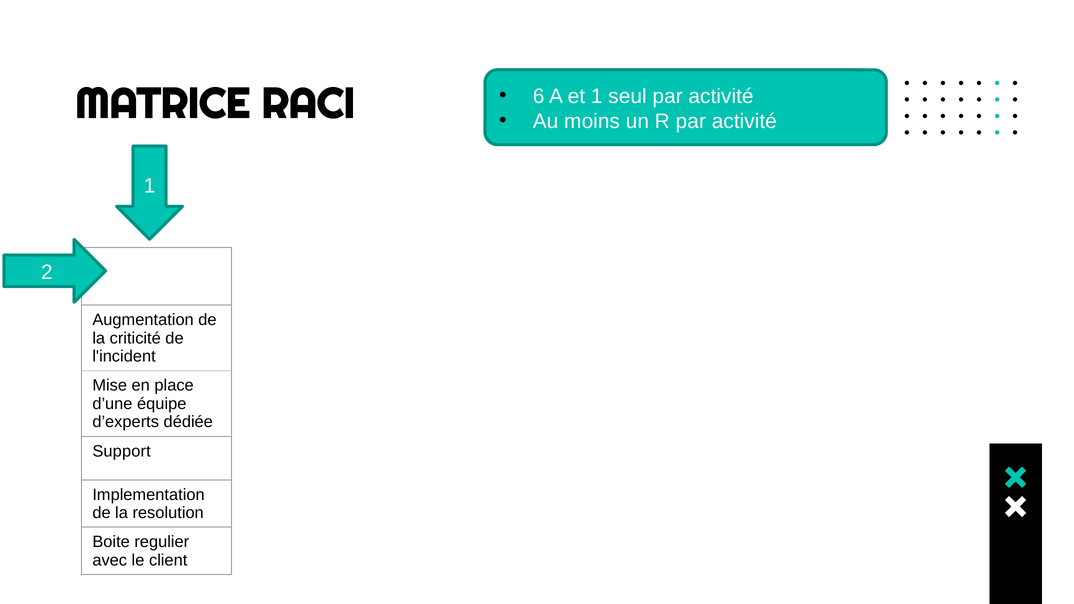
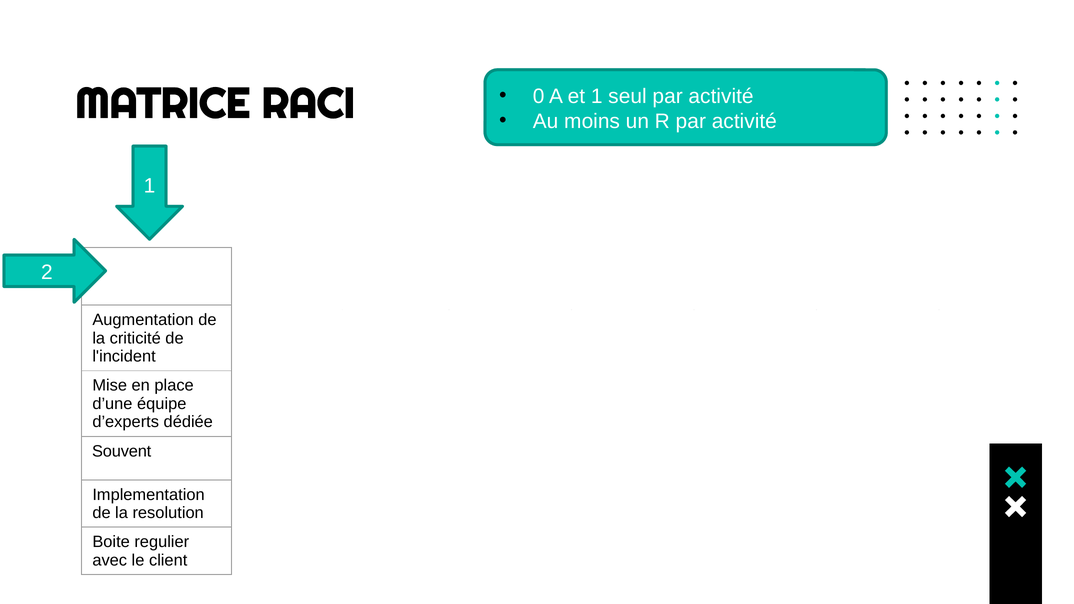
6: 6 -> 0
Support at (122, 451): Support -> Souvent
